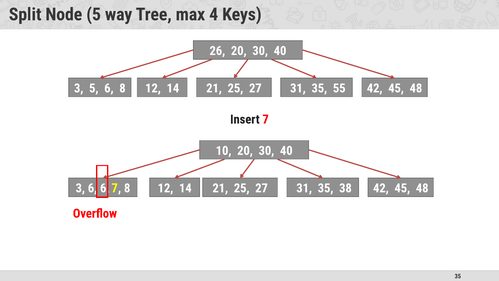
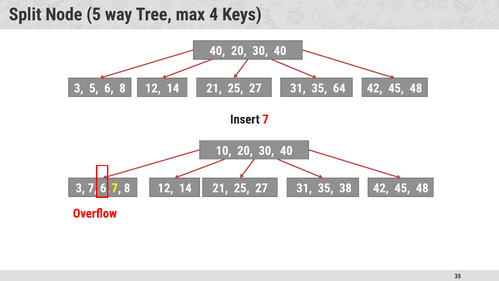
26 at (217, 51): 26 -> 40
55: 55 -> 64
3 6: 6 -> 7
